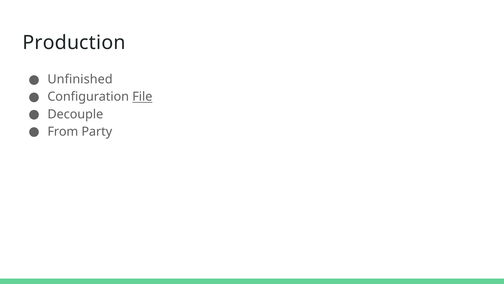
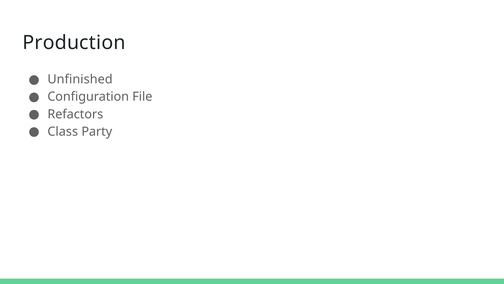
File underline: present -> none
Decouple: Decouple -> Refactors
From: From -> Class
